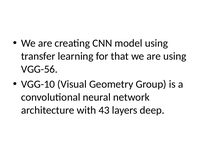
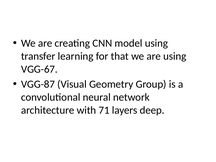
VGG-56: VGG-56 -> VGG-67
VGG-10: VGG-10 -> VGG-87
43: 43 -> 71
